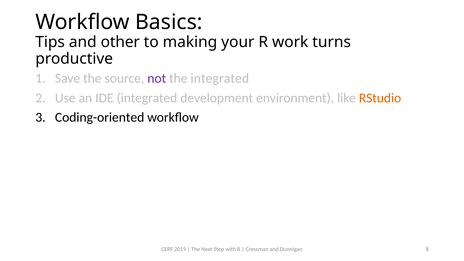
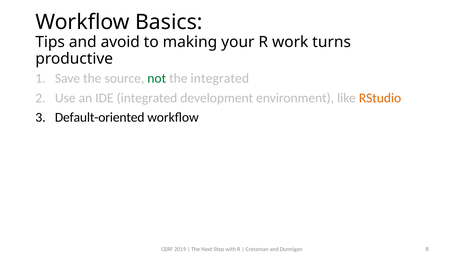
other: other -> avoid
not colour: purple -> green
Coding-oriented: Coding-oriented -> Default-oriented
